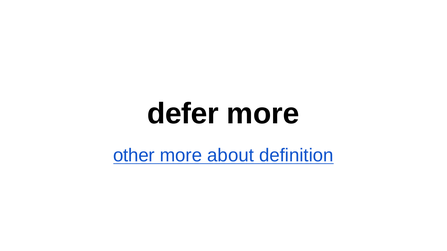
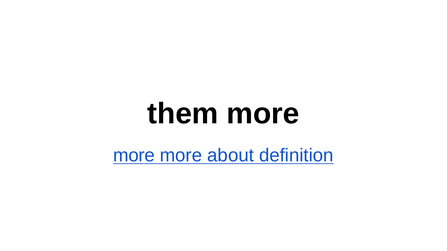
defer: defer -> them
other at (134, 156): other -> more
